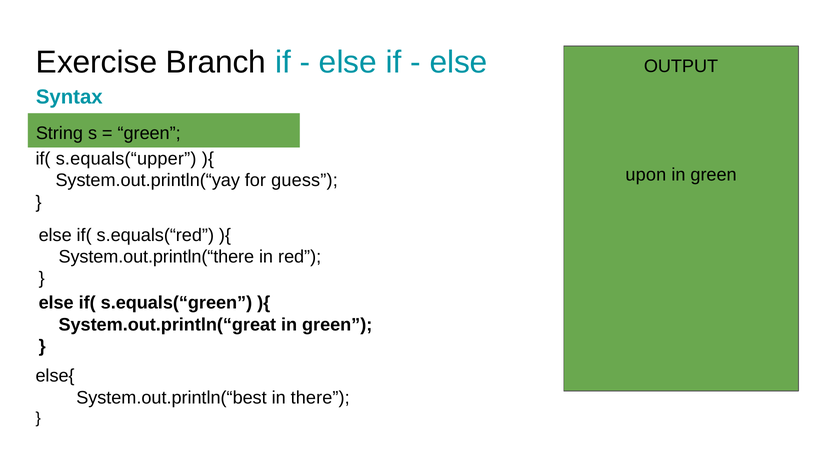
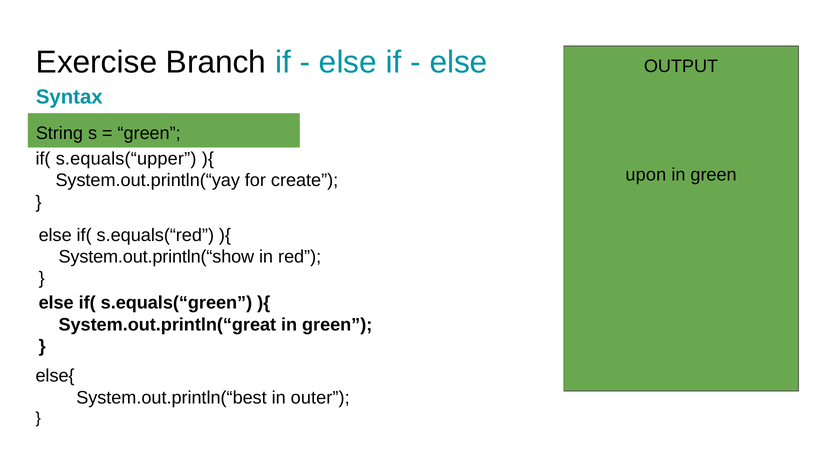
guess: guess -> create
System.out.println(“there: System.out.println(“there -> System.out.println(“show
there: there -> outer
